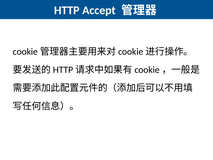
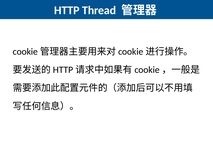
Accept: Accept -> Thread
